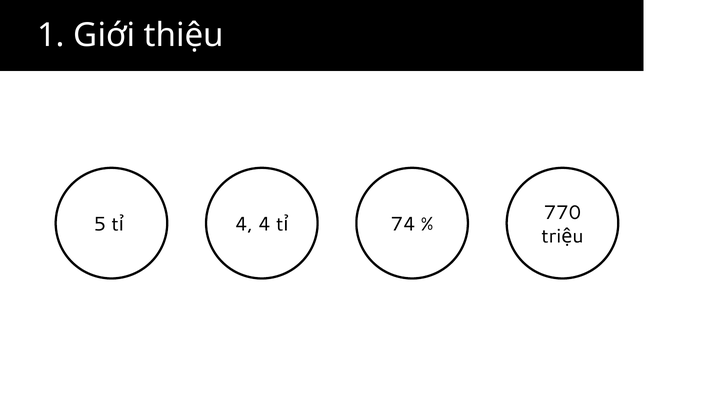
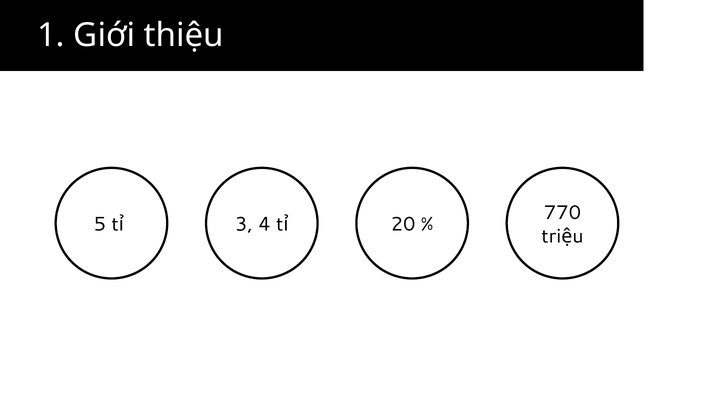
4 at (244, 224): 4 -> 3
74: 74 -> 20
